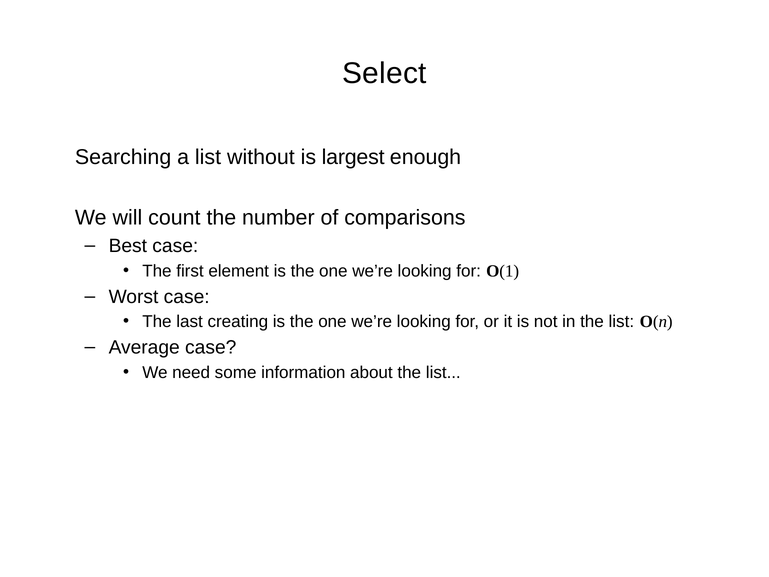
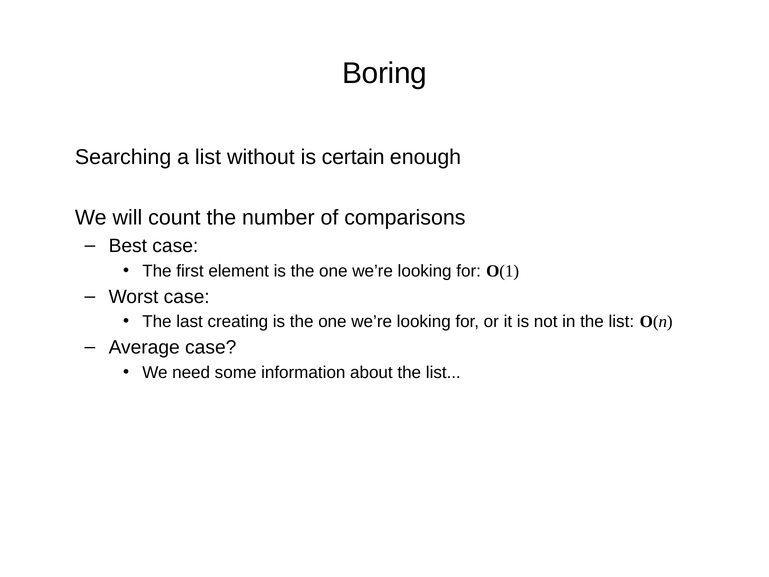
Select: Select -> Boring
largest: largest -> certain
